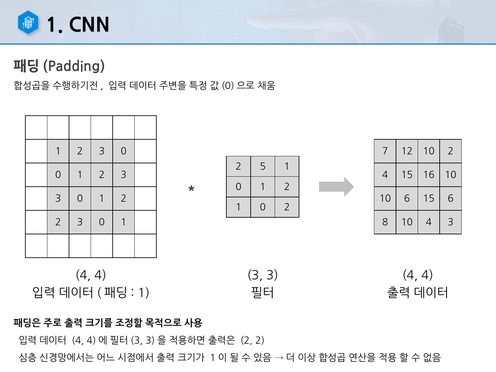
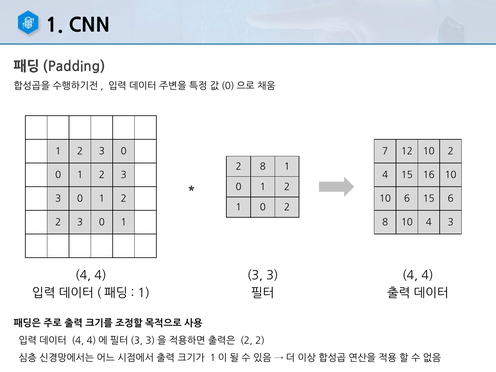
2 5: 5 -> 8
